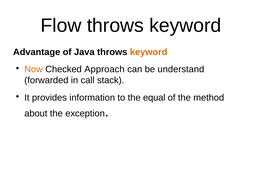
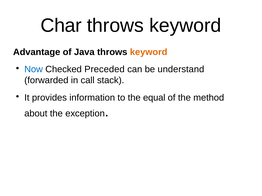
Flow: Flow -> Char
Now colour: orange -> blue
Approach: Approach -> Preceded
